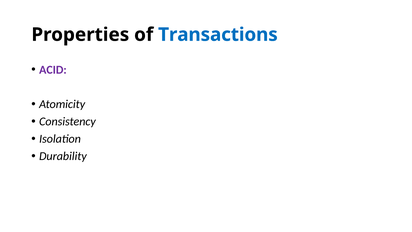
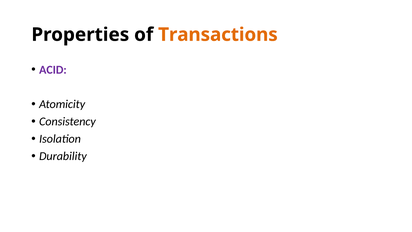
Transactions colour: blue -> orange
